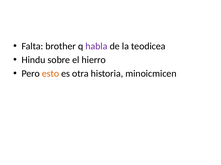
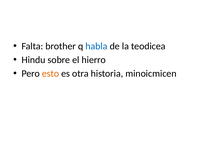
habla colour: purple -> blue
